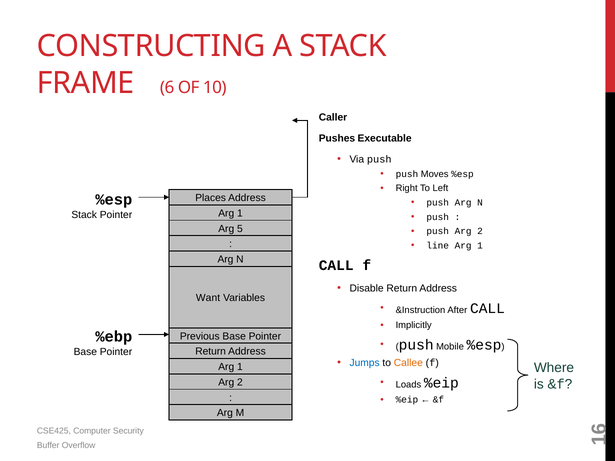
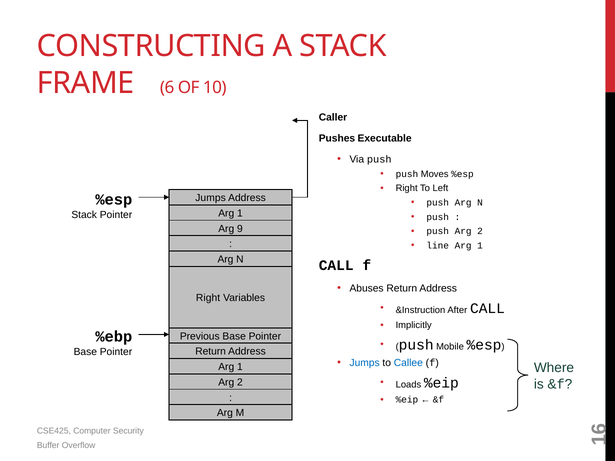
Places at (211, 198): Places -> Jumps
5: 5 -> 9
Disable: Disable -> Abuses
Want at (208, 298): Want -> Right
Callee colour: orange -> blue
